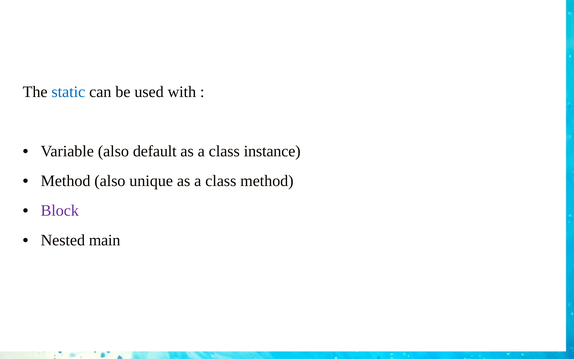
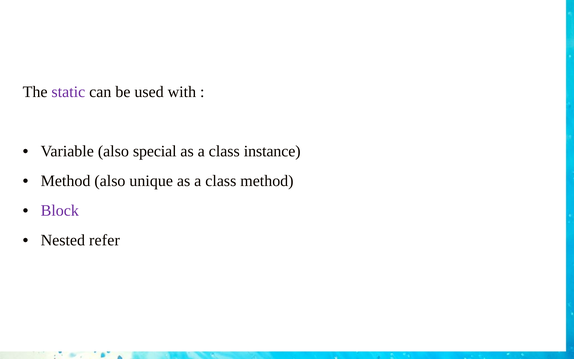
static colour: blue -> purple
default: default -> special
main: main -> refer
